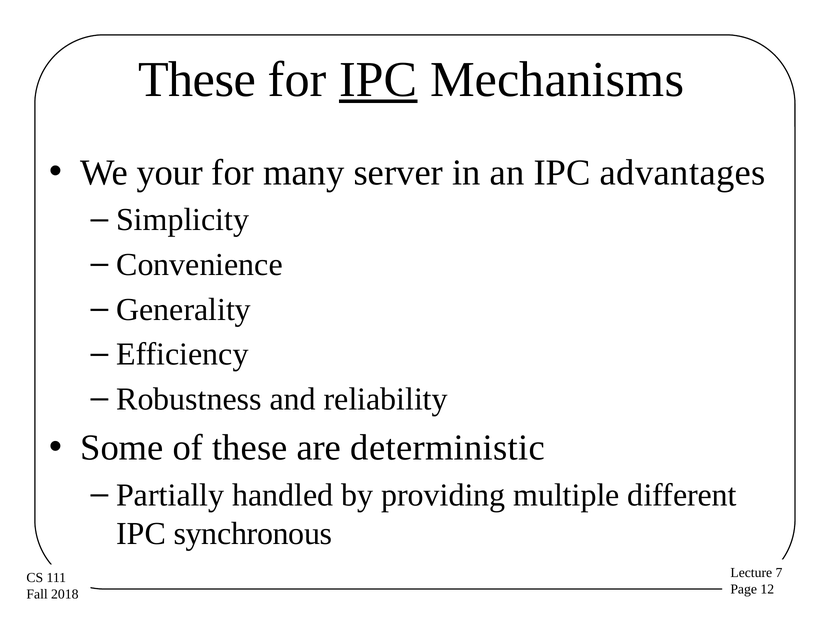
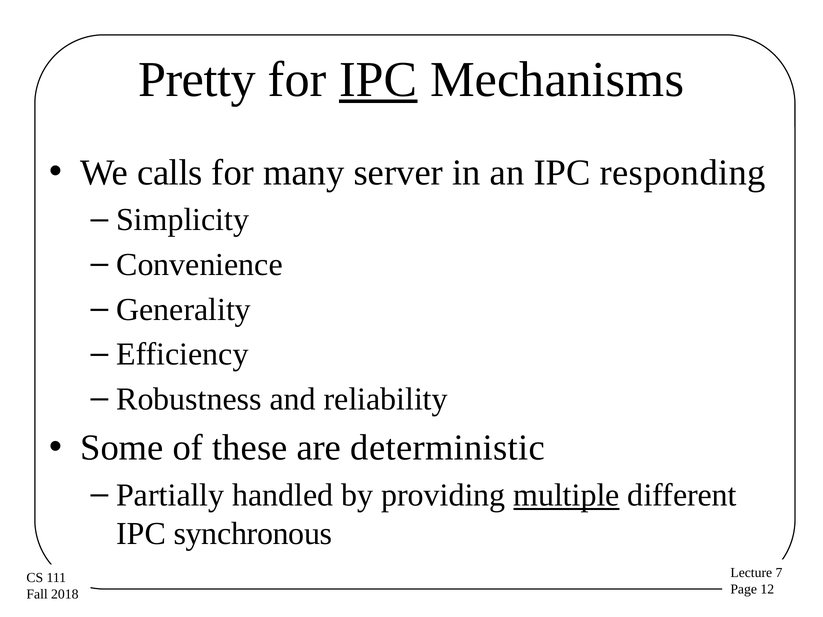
These at (197, 80): These -> Pretty
your: your -> calls
advantages: advantages -> responding
multiple underline: none -> present
